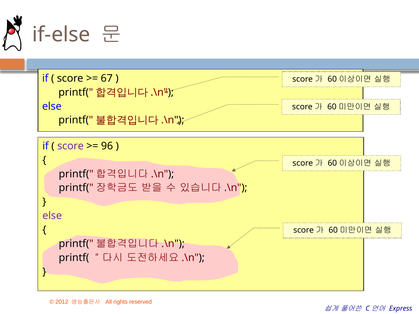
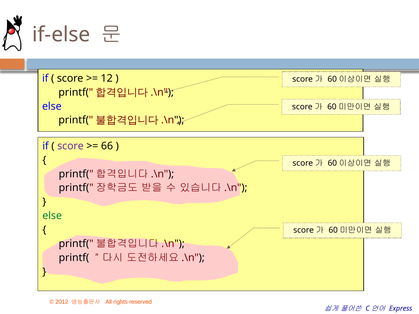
67: 67 -> 12
96: 96 -> 66
else at (52, 216) colour: purple -> green
